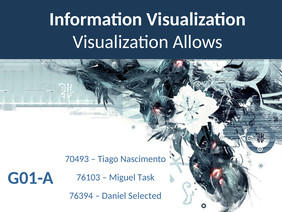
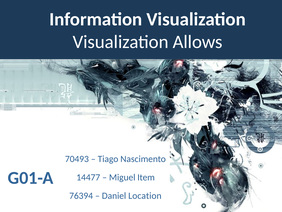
76103: 76103 -> 14477
Task: Task -> Item
Selected: Selected -> Location
